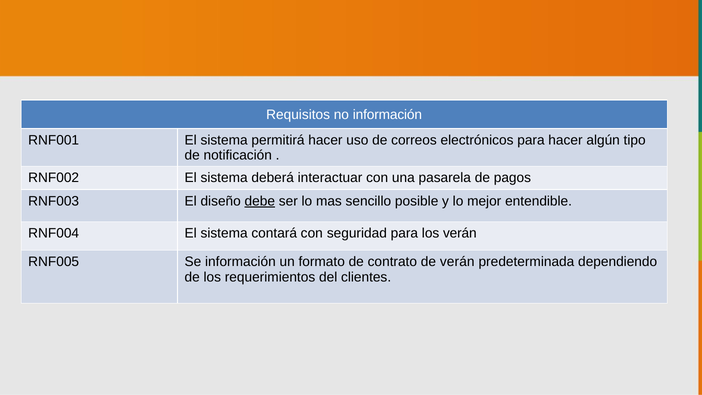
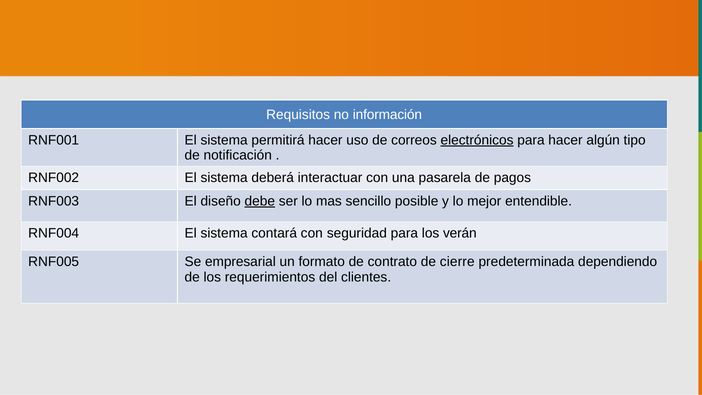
electrónicos underline: none -> present
Se información: información -> empresarial
de verán: verán -> cierre
